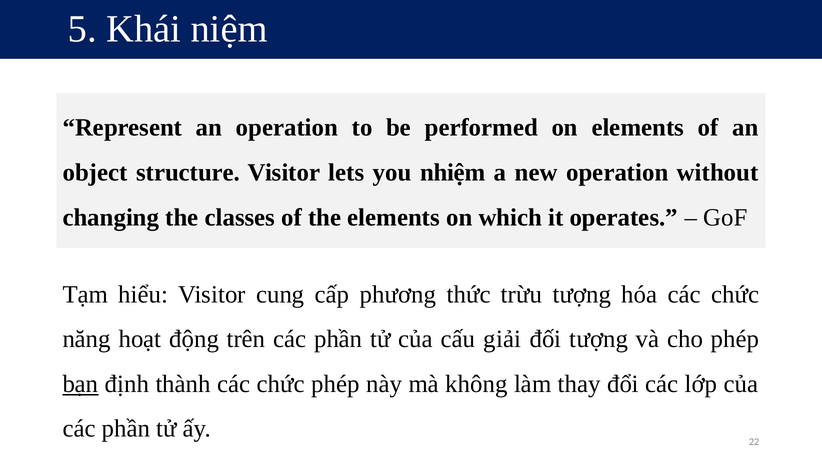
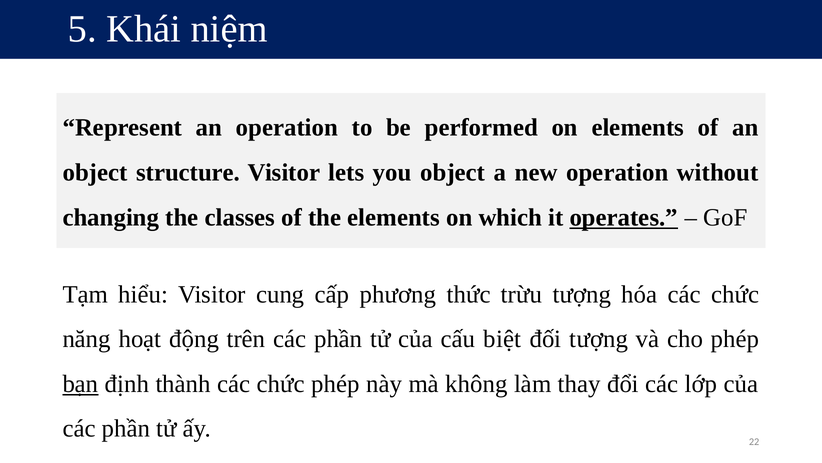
you nhiệm: nhiệm -> object
operates underline: none -> present
giải: giải -> biệt
